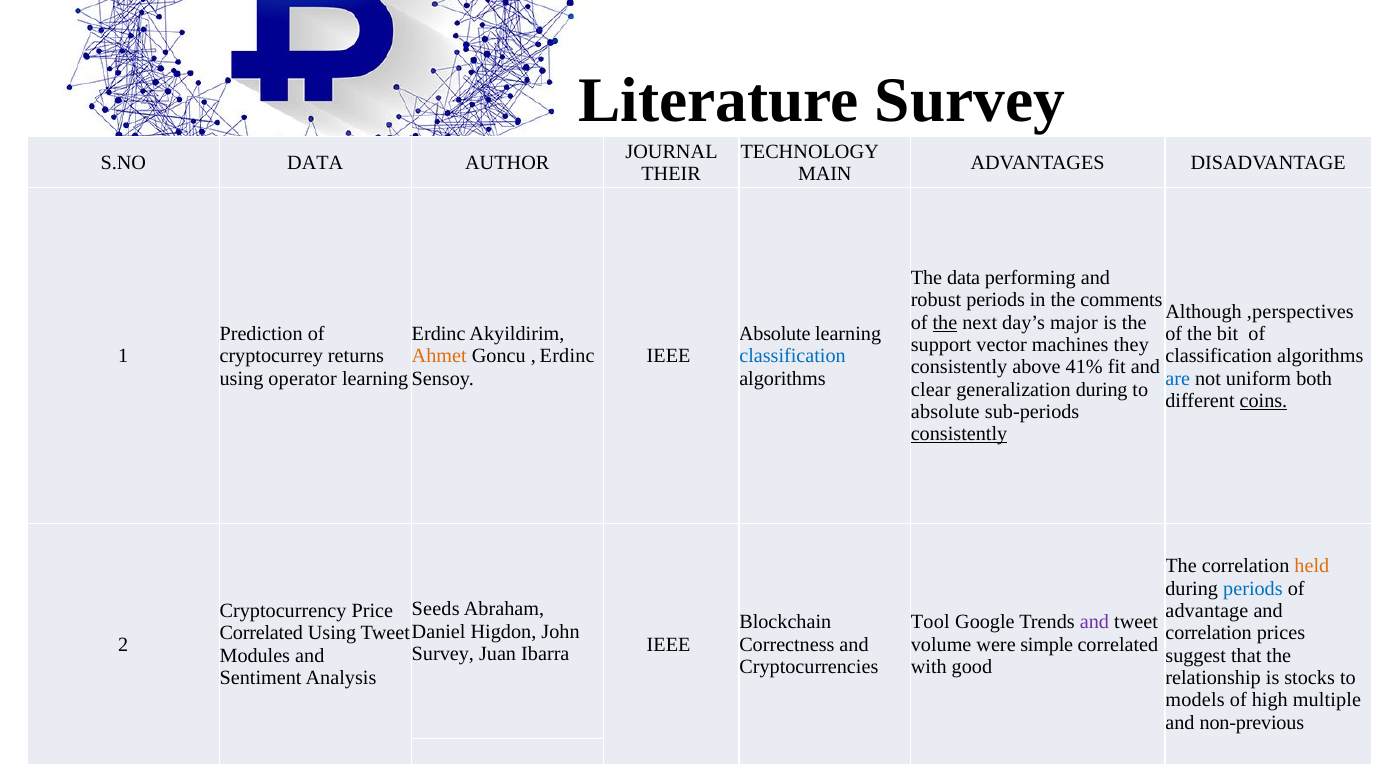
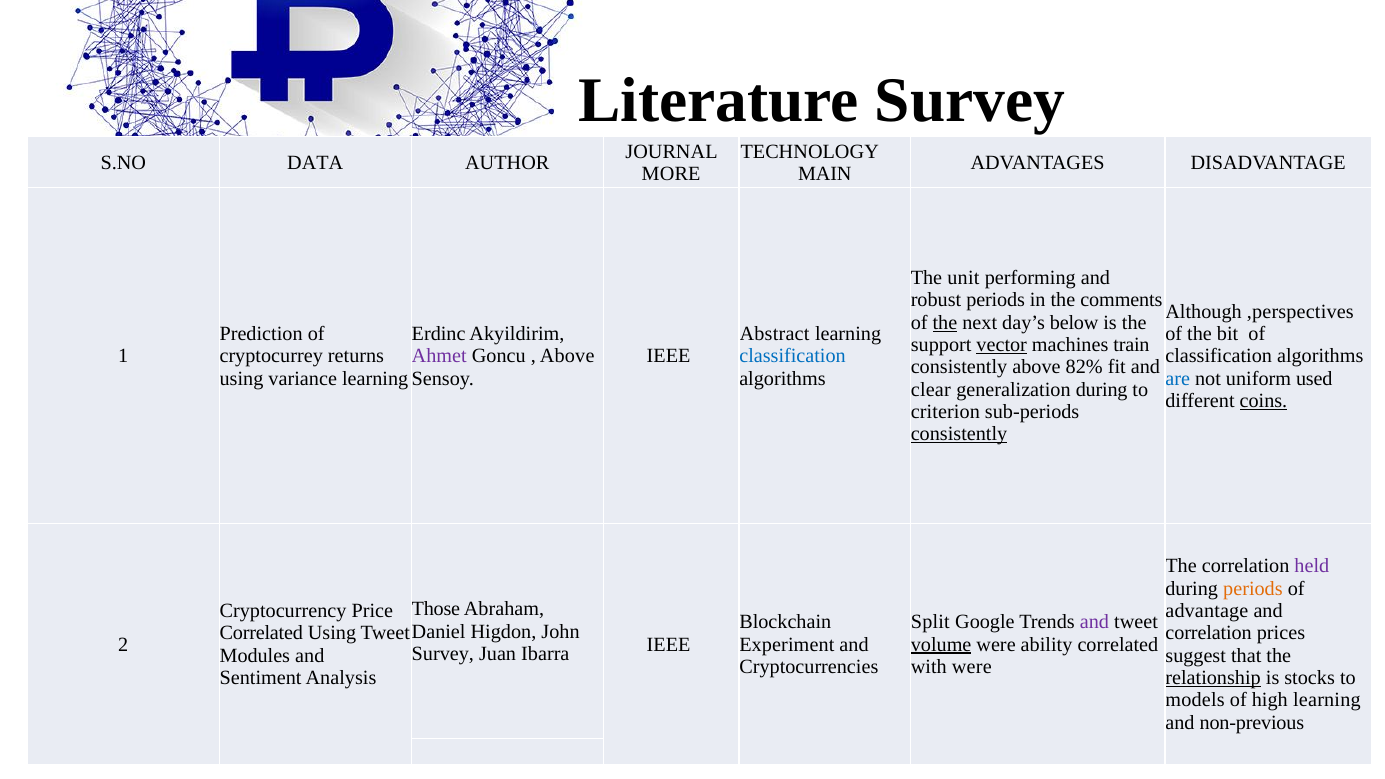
THEIR: THEIR -> MORE
The data: data -> unit
major: major -> below
Absolute at (775, 334): Absolute -> Abstract
vector underline: none -> present
they: they -> train
Ahmet colour: orange -> purple
Erdinc at (567, 356): Erdinc -> Above
41%: 41% -> 82%
operator: operator -> variance
both: both -> used
absolute at (945, 412): absolute -> criterion
held colour: orange -> purple
periods at (1253, 589) colour: blue -> orange
Seeds: Seeds -> Those
Tool: Tool -> Split
Correctness: Correctness -> Experiment
volume underline: none -> present
simple: simple -> ability
with good: good -> were
relationship underline: none -> present
high multiple: multiple -> learning
